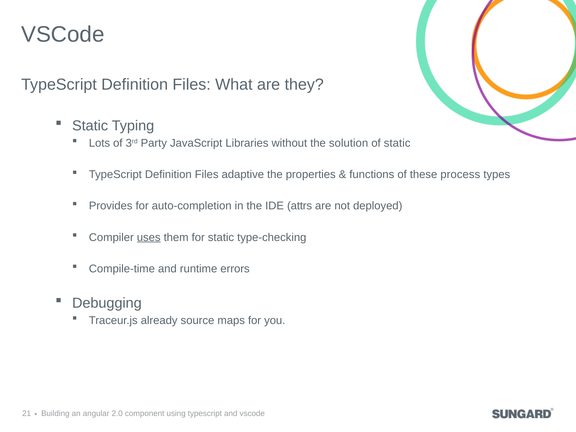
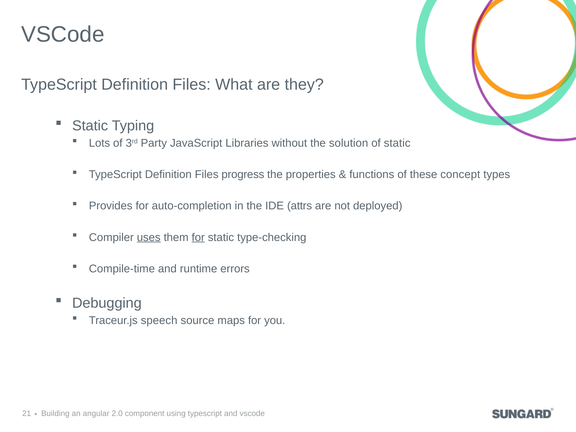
adaptive: adaptive -> progress
process: process -> concept
for at (198, 237) underline: none -> present
already: already -> speech
